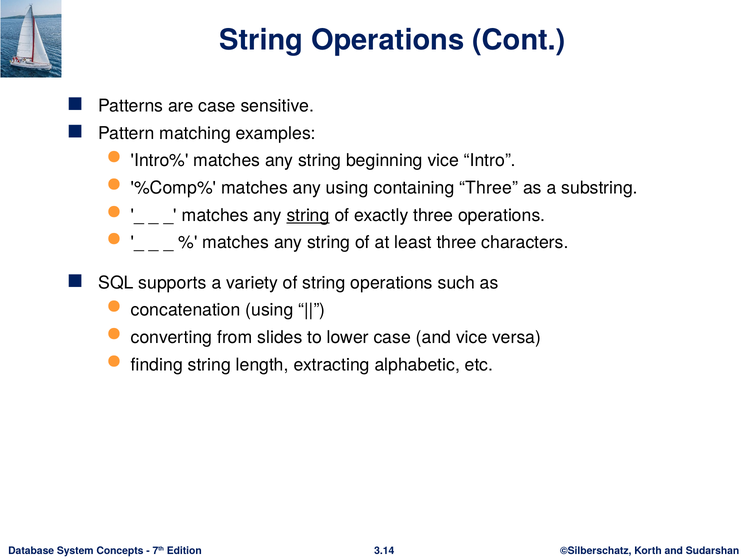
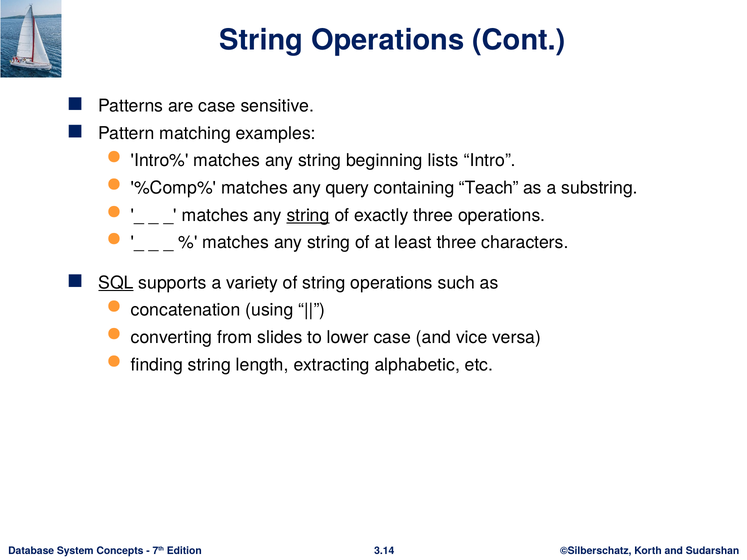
beginning vice: vice -> lists
any using: using -> query
containing Three: Three -> Teach
SQL underline: none -> present
